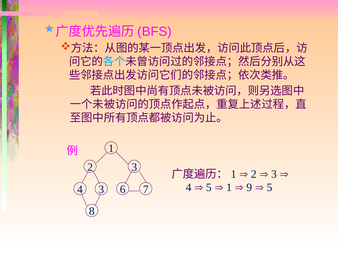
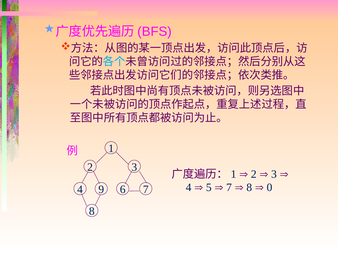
1 at (229, 188): 1 -> 7
9 at (249, 188): 9 -> 8
5 at (269, 188): 5 -> 0
4 3: 3 -> 9
